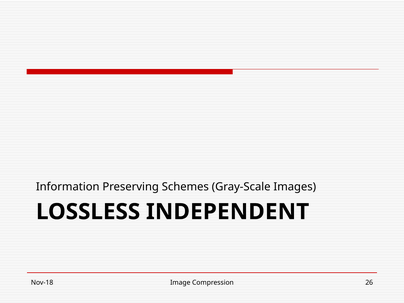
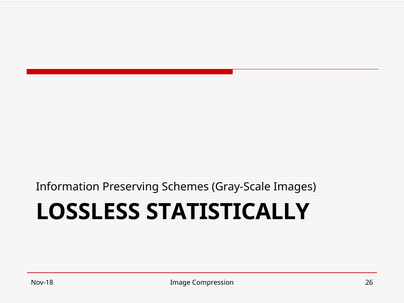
INDEPENDENT: INDEPENDENT -> STATISTICALLY
